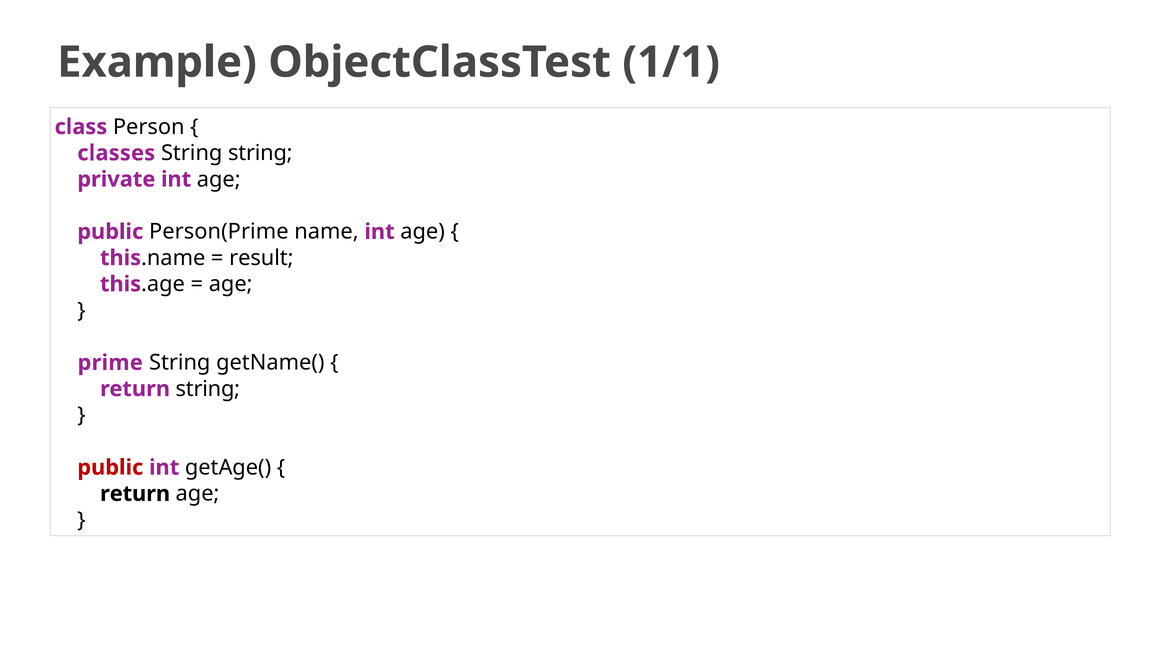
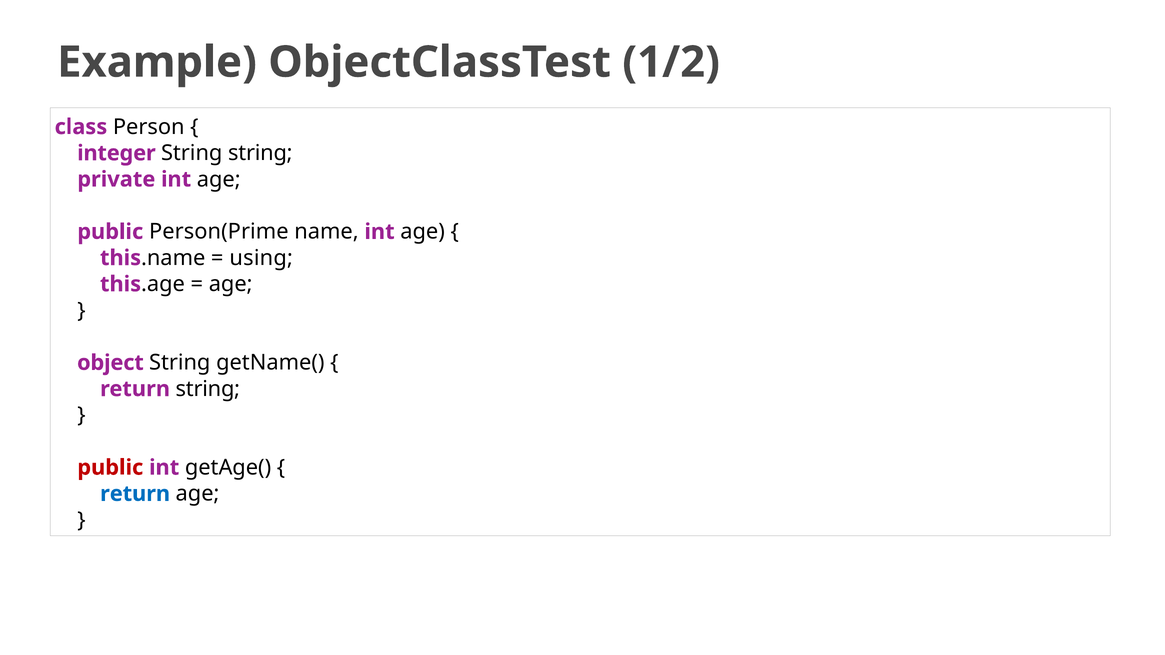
1/1: 1/1 -> 1/2
classes: classes -> integer
result: result -> using
prime: prime -> object
return at (135, 494) colour: black -> blue
